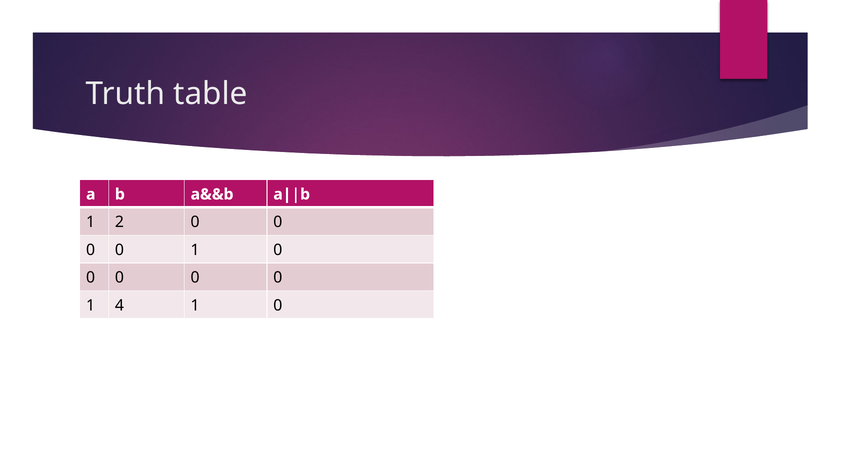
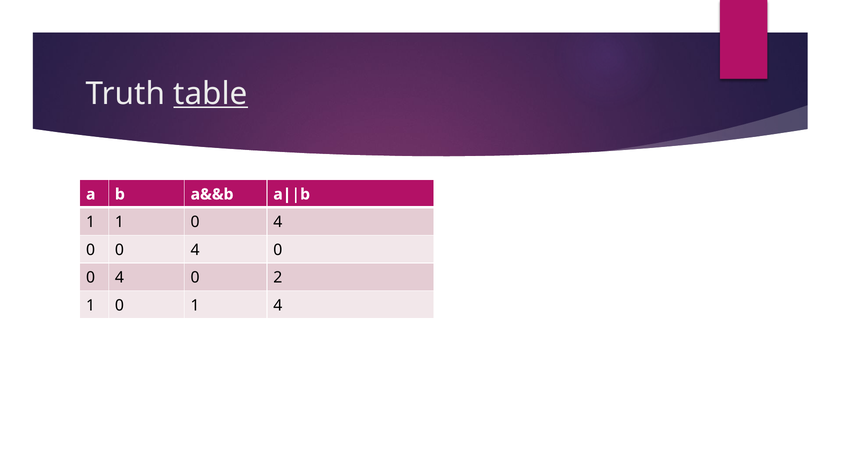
table underline: none -> present
1 2: 2 -> 1
0 at (278, 222): 0 -> 4
1 at (195, 250): 1 -> 4
0 at (119, 278): 0 -> 4
0 at (278, 278): 0 -> 2
4 at (119, 305): 4 -> 0
0 at (278, 305): 0 -> 4
